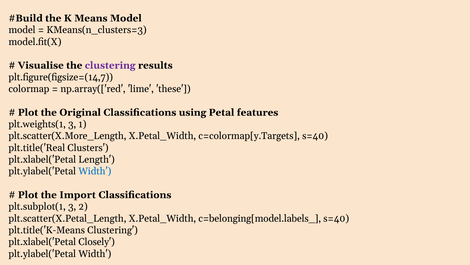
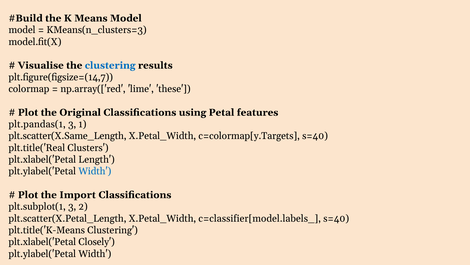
clustering at (110, 65) colour: purple -> blue
plt.weights(1: plt.weights(1 -> plt.pandas(1
plt.scatter(X.More_Length: plt.scatter(X.More_Length -> plt.scatter(X.Same_Length
c=belonging[model.labels_: c=belonging[model.labels_ -> c=classifier[model.labels_
